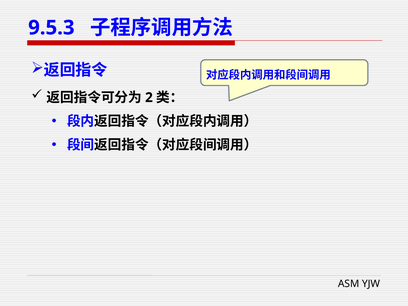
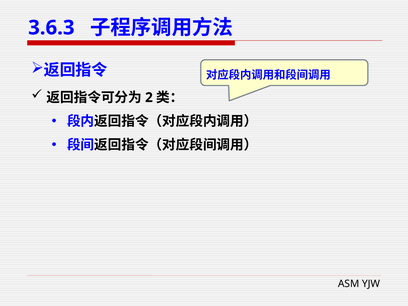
9.5.3: 9.5.3 -> 3.6.3
